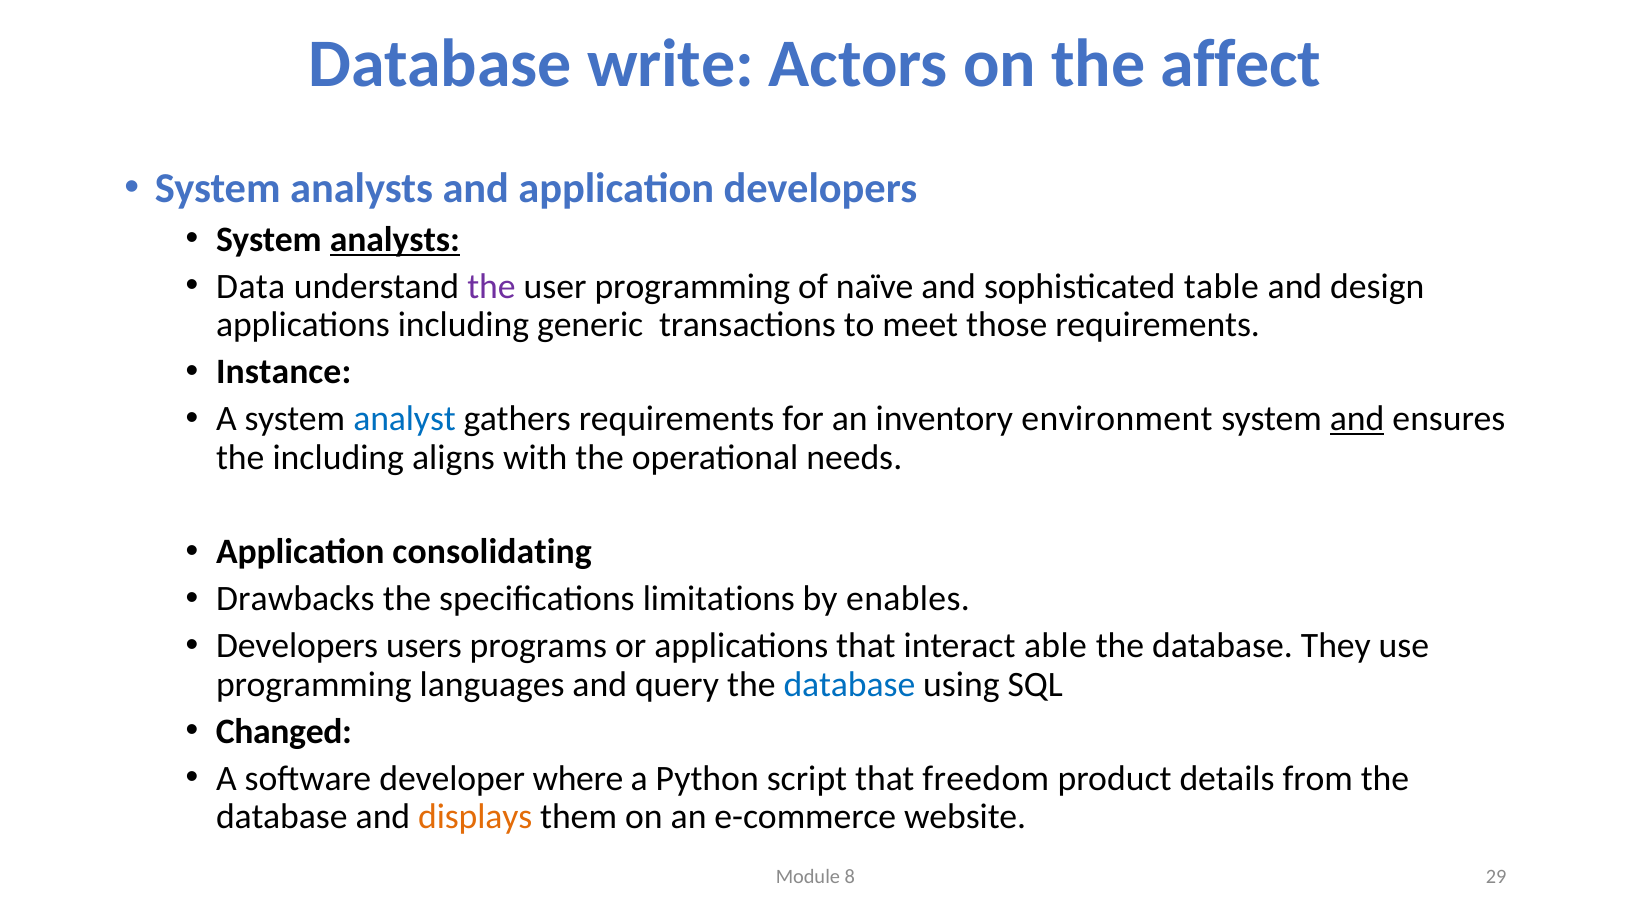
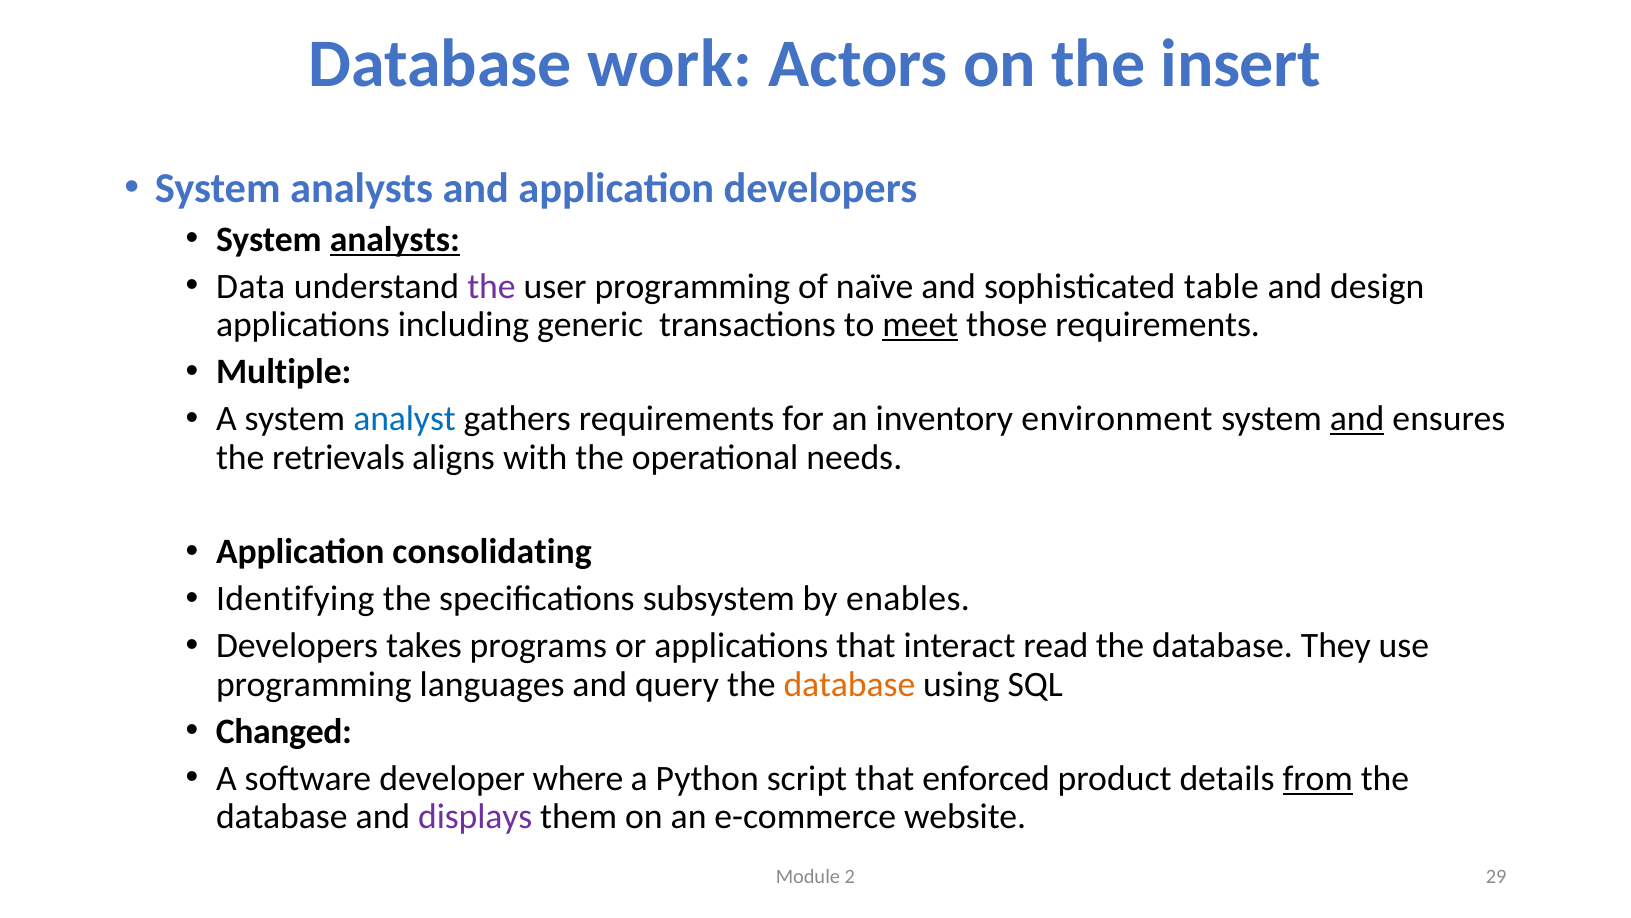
write: write -> work
affect: affect -> insert
meet underline: none -> present
Instance: Instance -> Multiple
the including: including -> retrievals
Drawbacks: Drawbacks -> Identifying
limitations: limitations -> subsystem
users: users -> takes
able: able -> read
database at (849, 684) colour: blue -> orange
freedom: freedom -> enforced
from underline: none -> present
displays colour: orange -> purple
8: 8 -> 2
